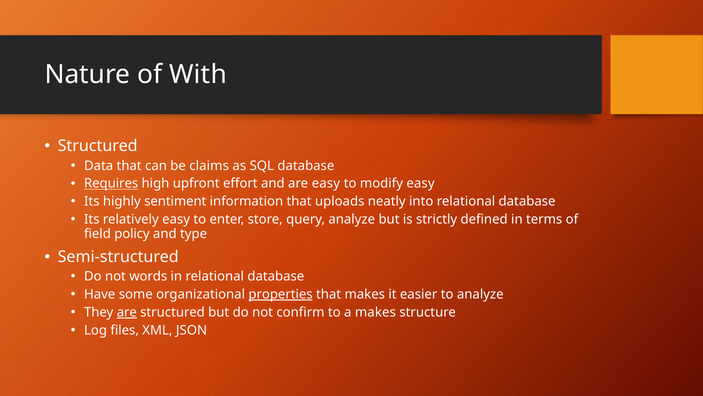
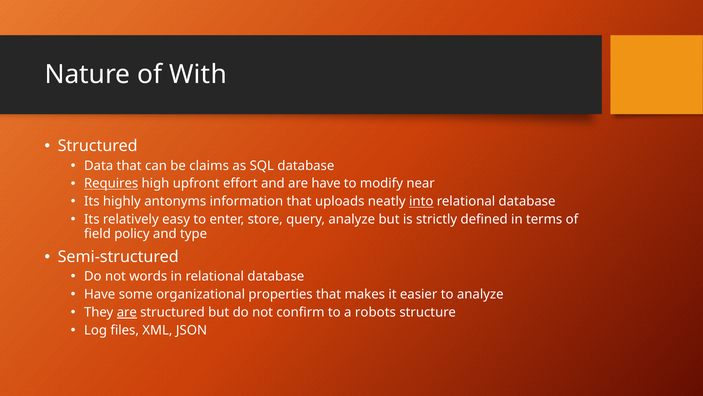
are easy: easy -> have
modify easy: easy -> near
sentiment: sentiment -> antonyms
into underline: none -> present
properties underline: present -> none
a makes: makes -> robots
